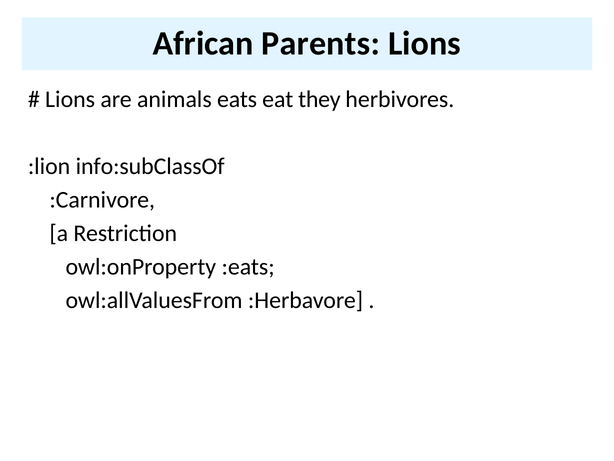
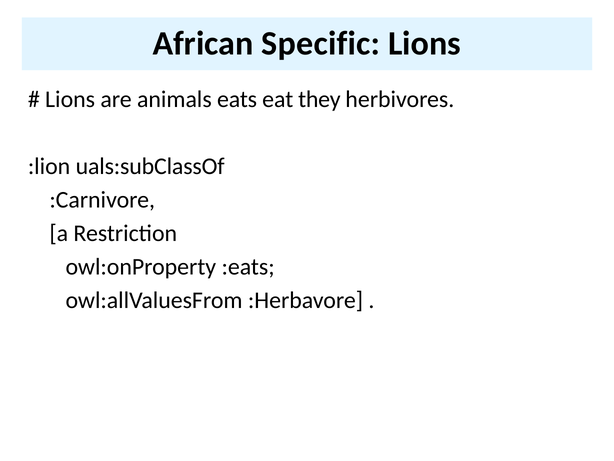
Parents: Parents -> Specific
info:subClassOf: info:subClassOf -> uals:subClassOf
